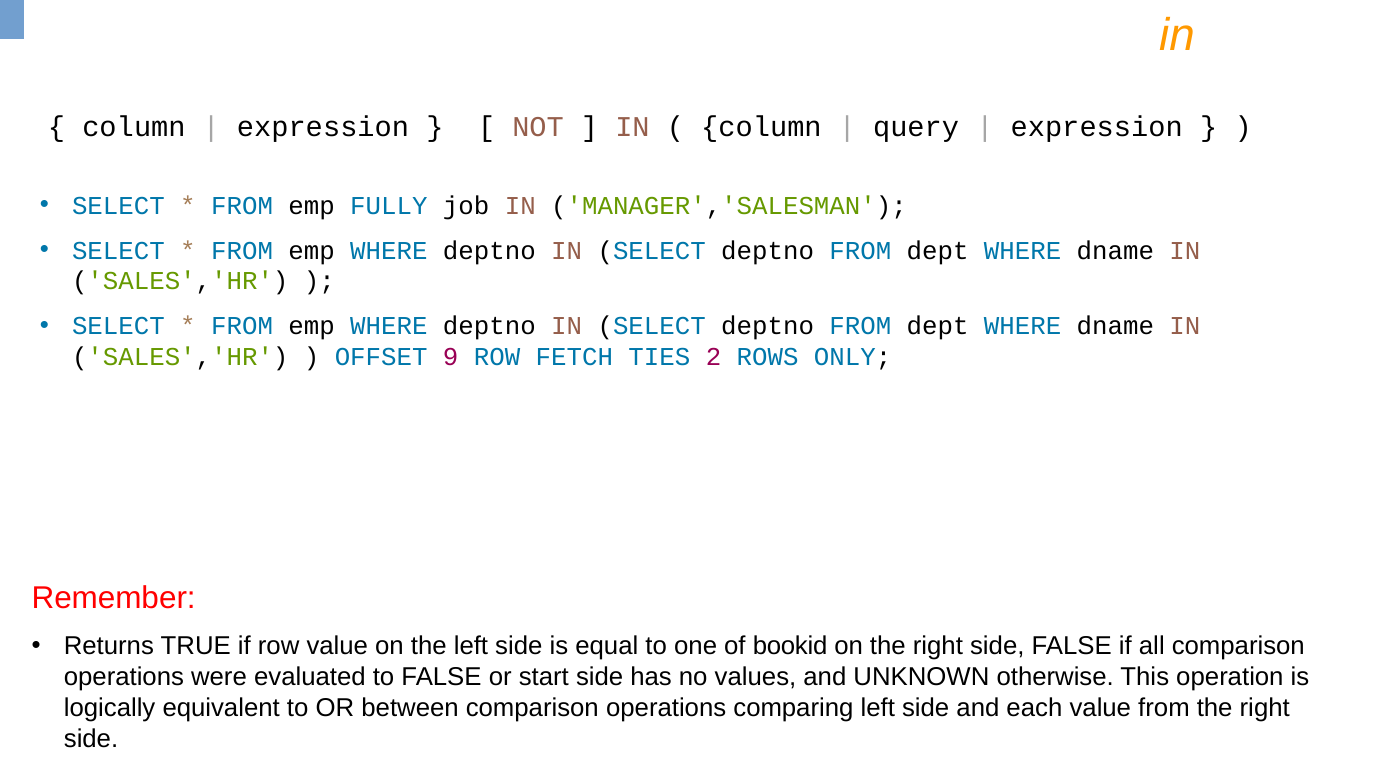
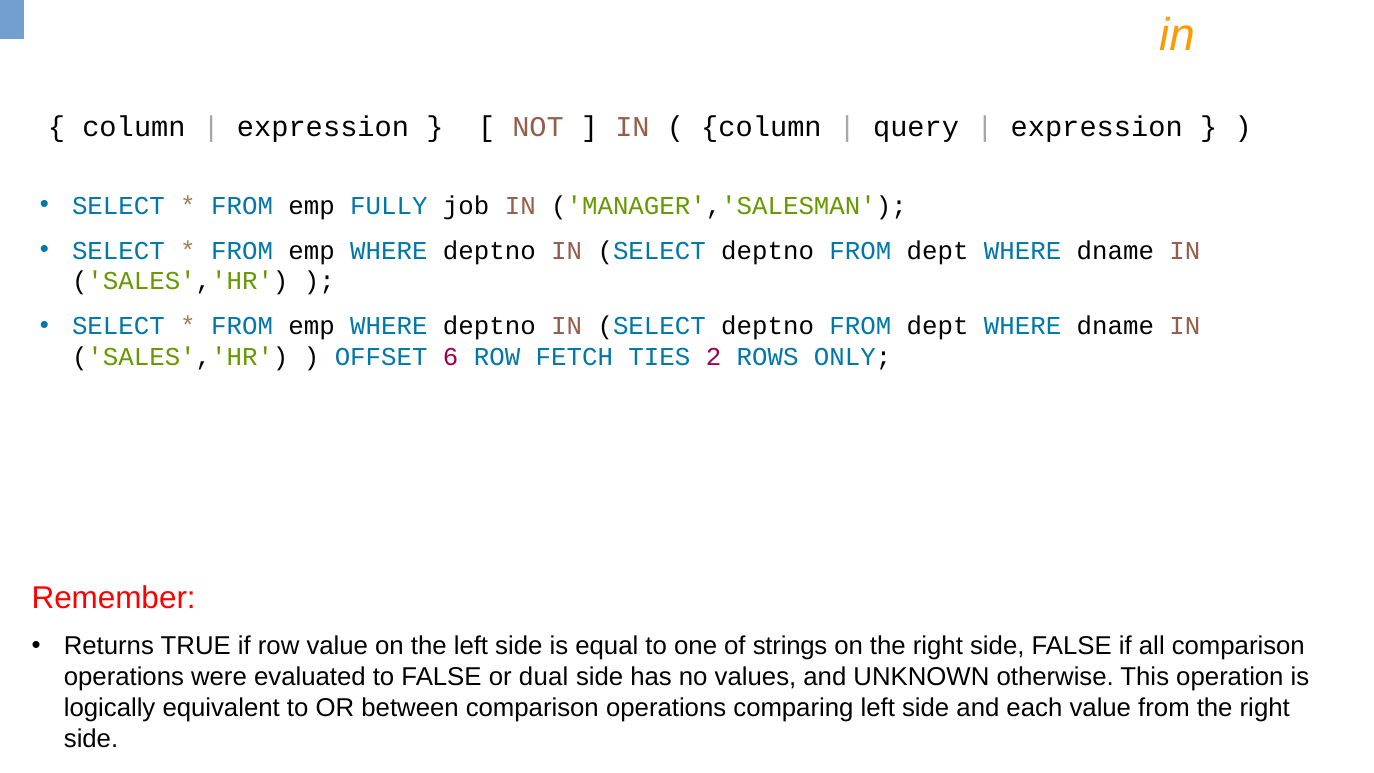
9: 9 -> 6
bookid: bookid -> strings
start: start -> dual
